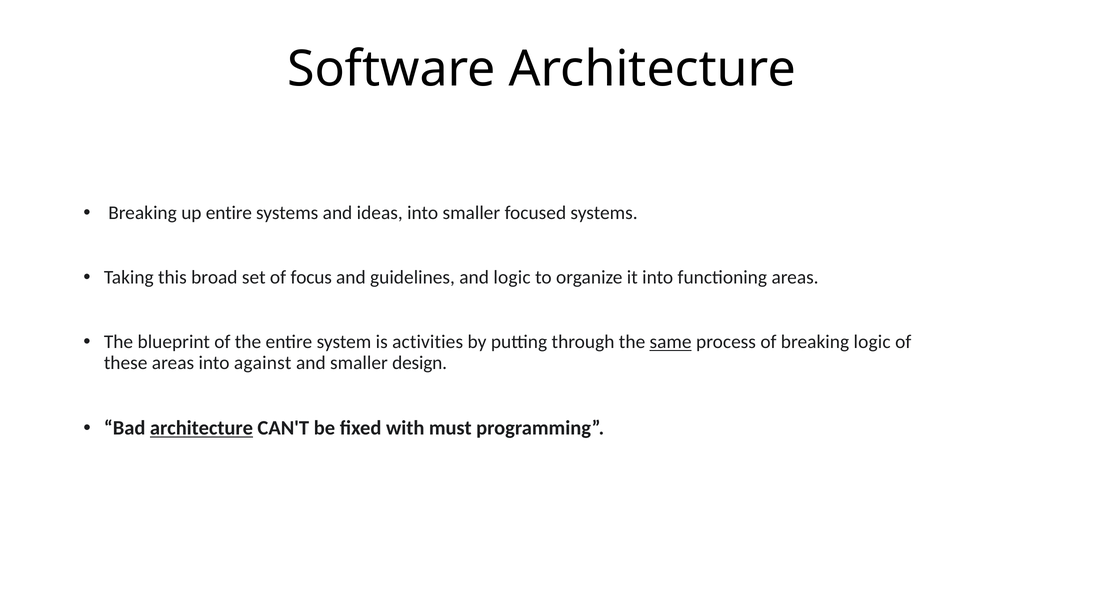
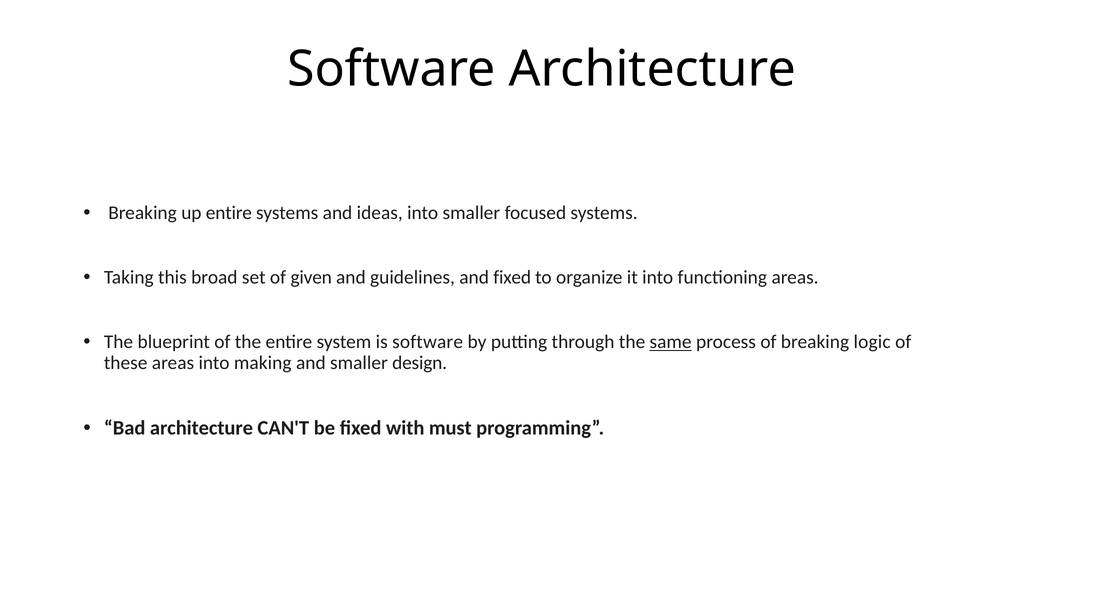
focus: focus -> given
and logic: logic -> fixed
is activities: activities -> software
against: against -> making
architecture at (201, 428) underline: present -> none
